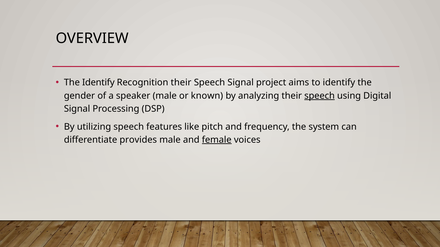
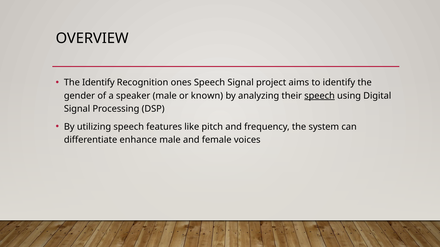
Recognition their: their -> ones
provides: provides -> enhance
female underline: present -> none
